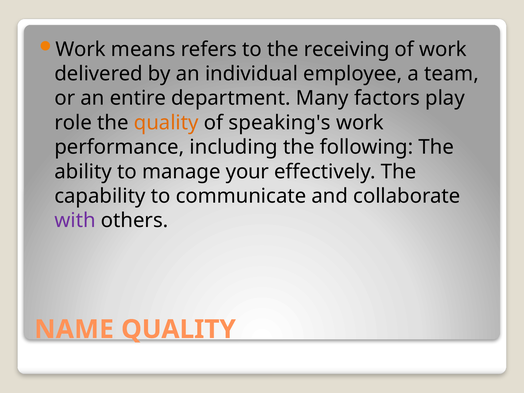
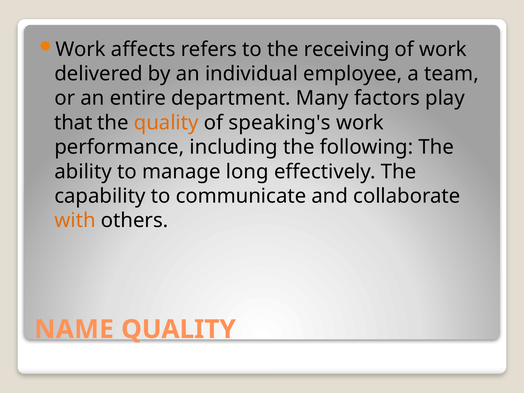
means: means -> affects
role: role -> that
your: your -> long
with colour: purple -> orange
